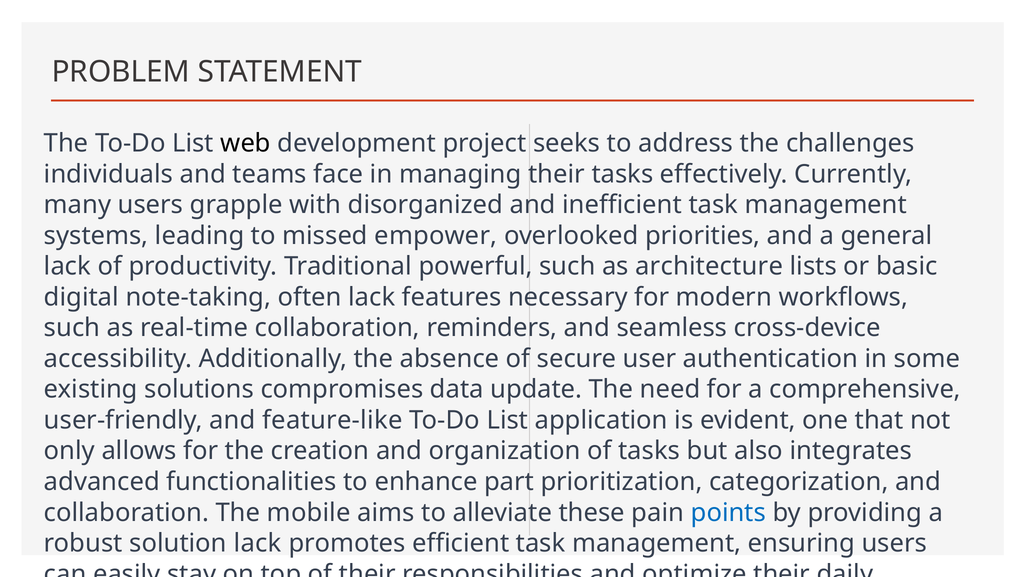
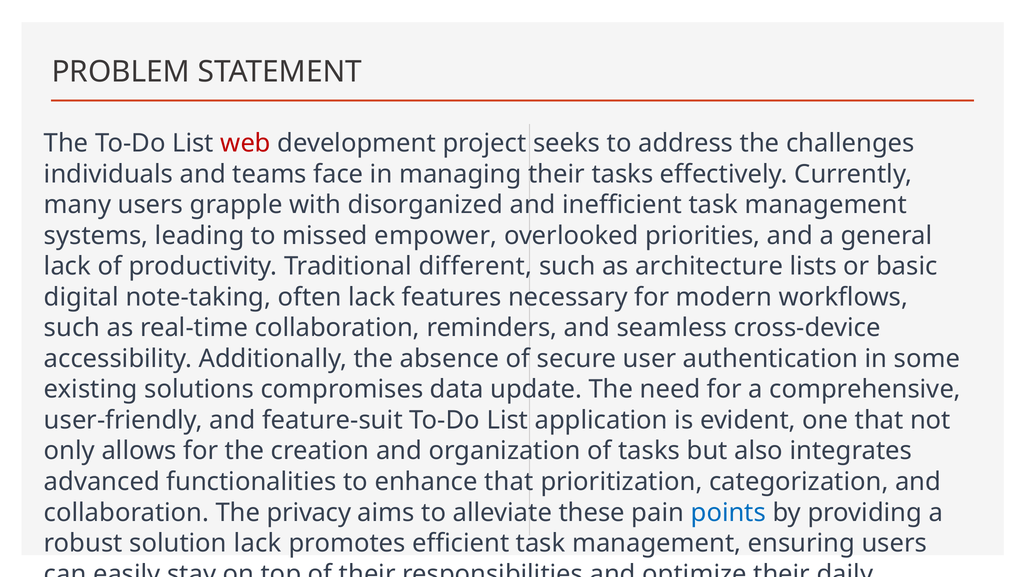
web colour: black -> red
powerful: powerful -> different
feature-like: feature-like -> feature-suit
enhance part: part -> that
mobile: mobile -> privacy
